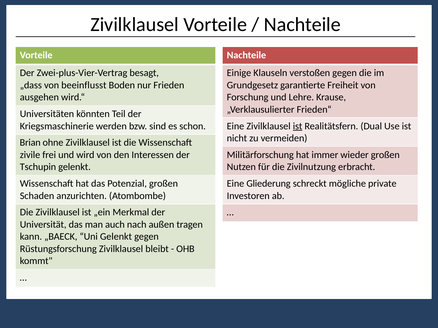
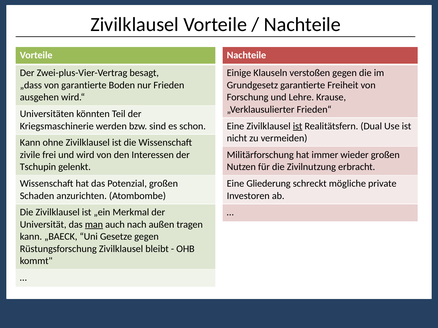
von beeinflusst: beeinflusst -> garantierte
Brian at (30, 143): Brian -> Kann
man underline: none -> present
Uni Gelenkt: Gelenkt -> Gesetze
